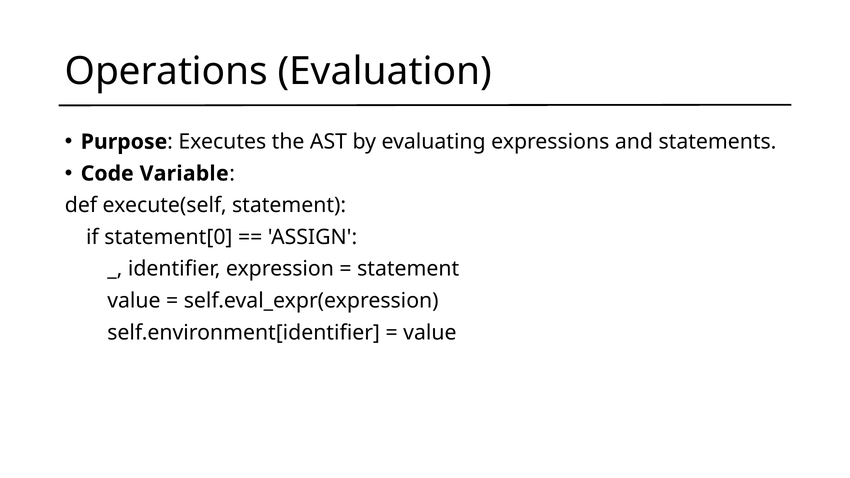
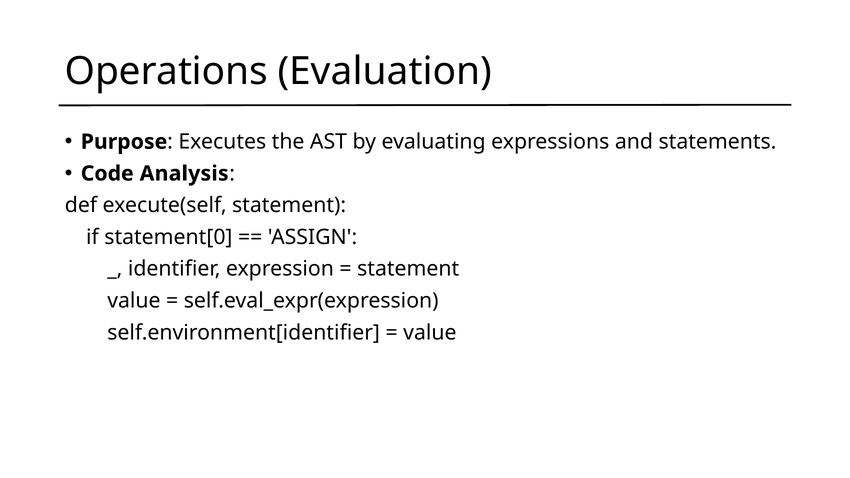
Variable: Variable -> Analysis
